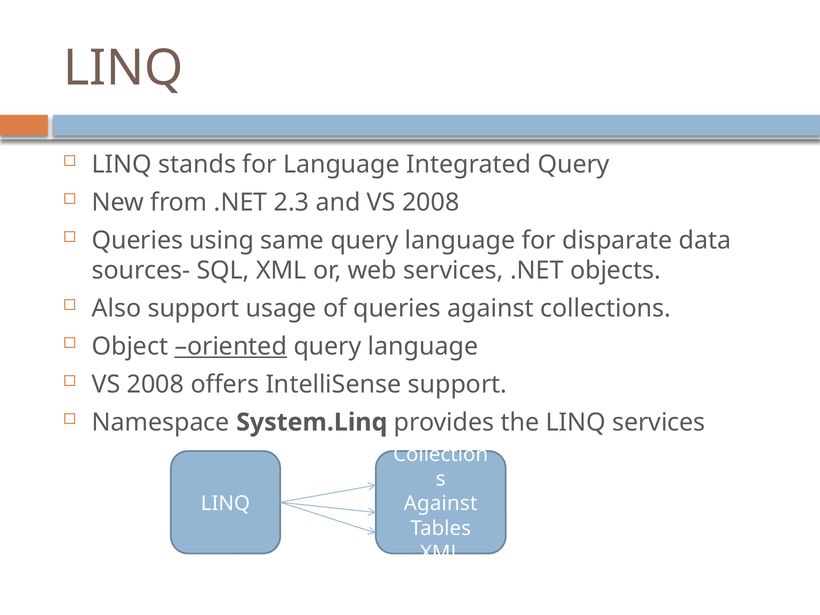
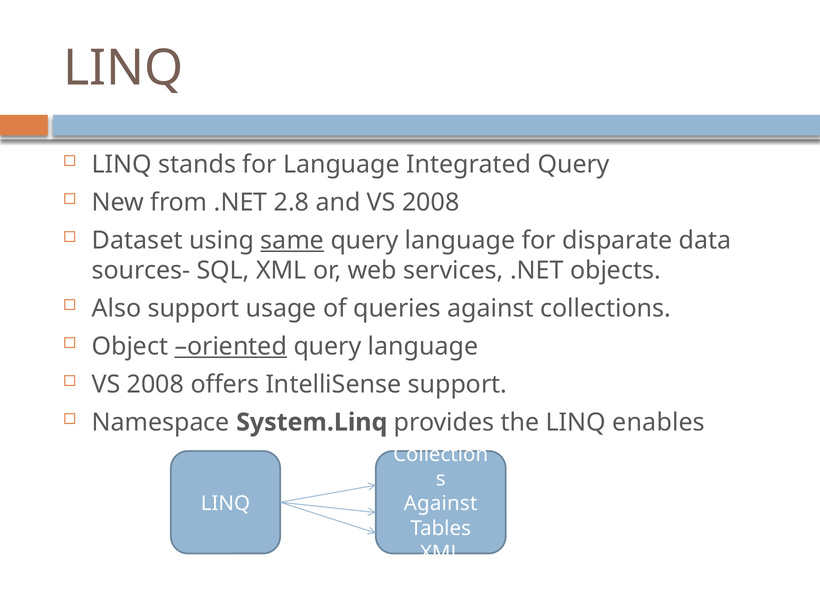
2.3: 2.3 -> 2.8
Queries at (137, 240): Queries -> Dataset
same underline: none -> present
LINQ services: services -> enables
